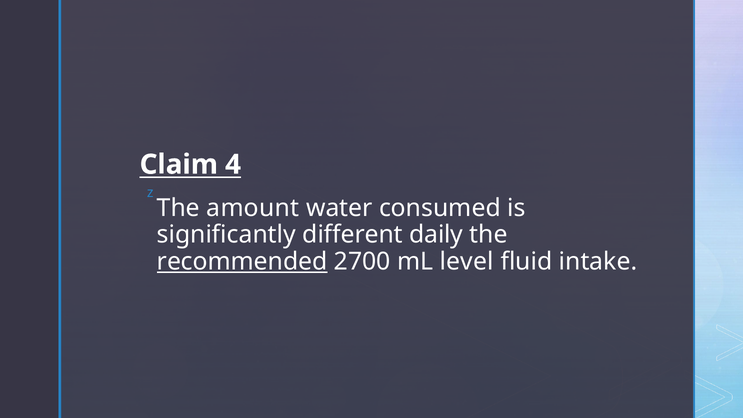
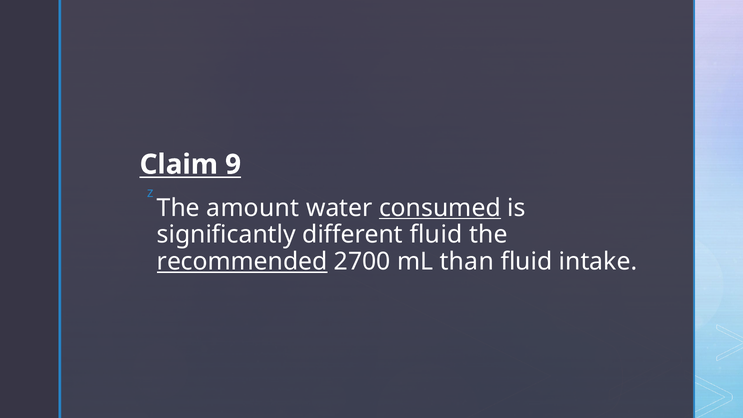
4: 4 -> 9
consumed underline: none -> present
different daily: daily -> fluid
level: level -> than
